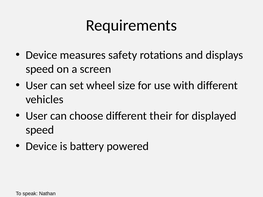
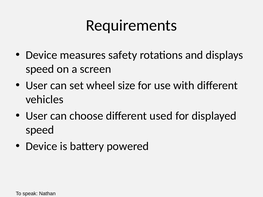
their: their -> used
